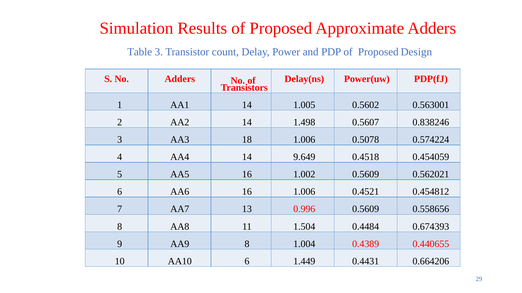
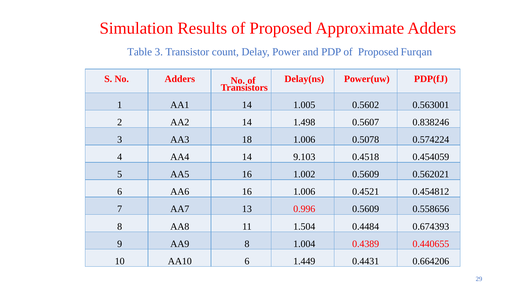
Design: Design -> Furqan
9.649: 9.649 -> 9.103
